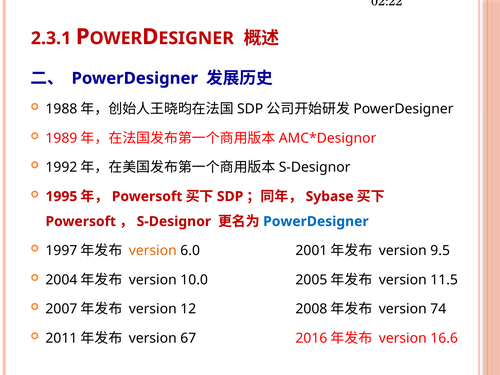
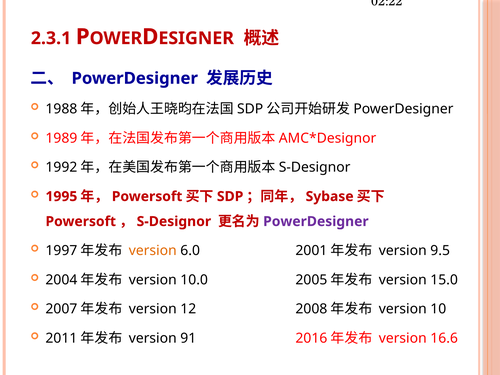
PowerDesigner at (316, 221) colour: blue -> purple
11.5: 11.5 -> 15.0
74: 74 -> 10
67: 67 -> 91
